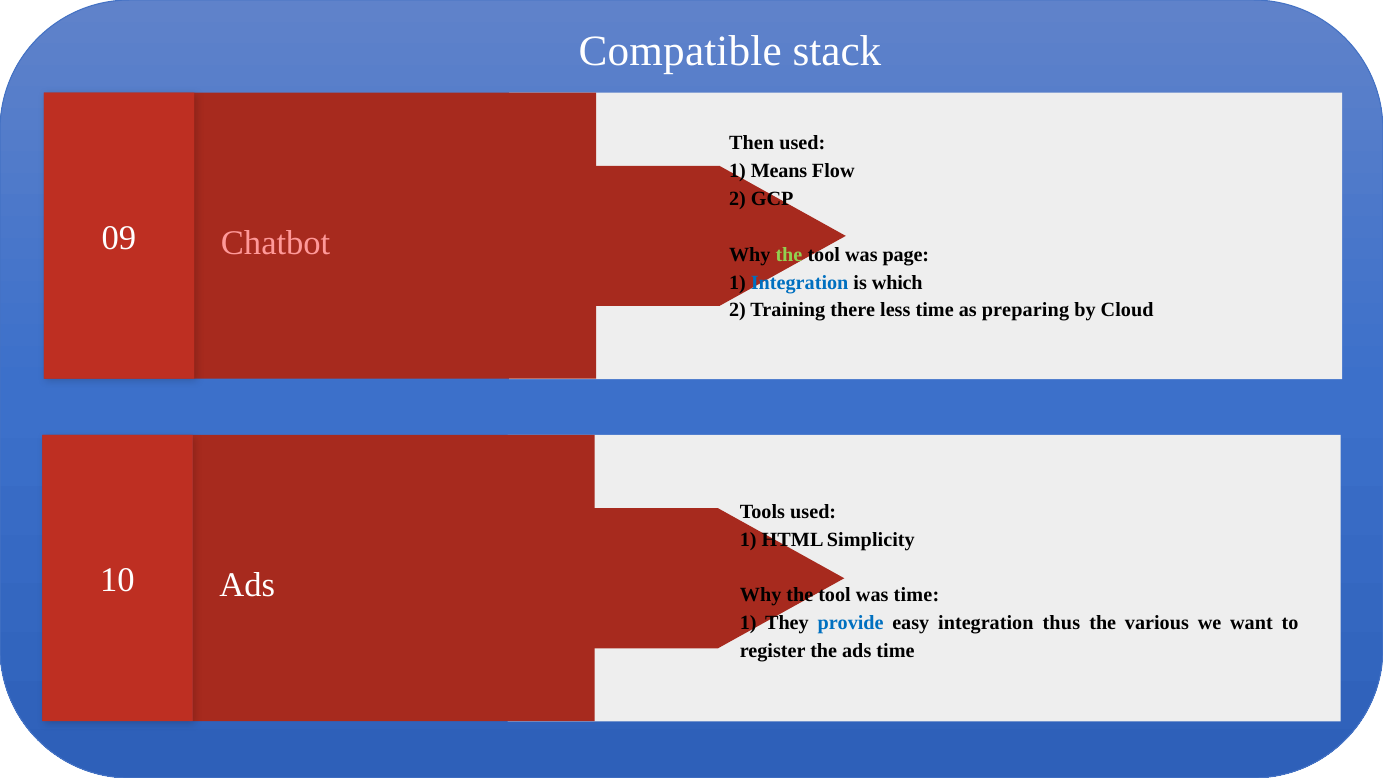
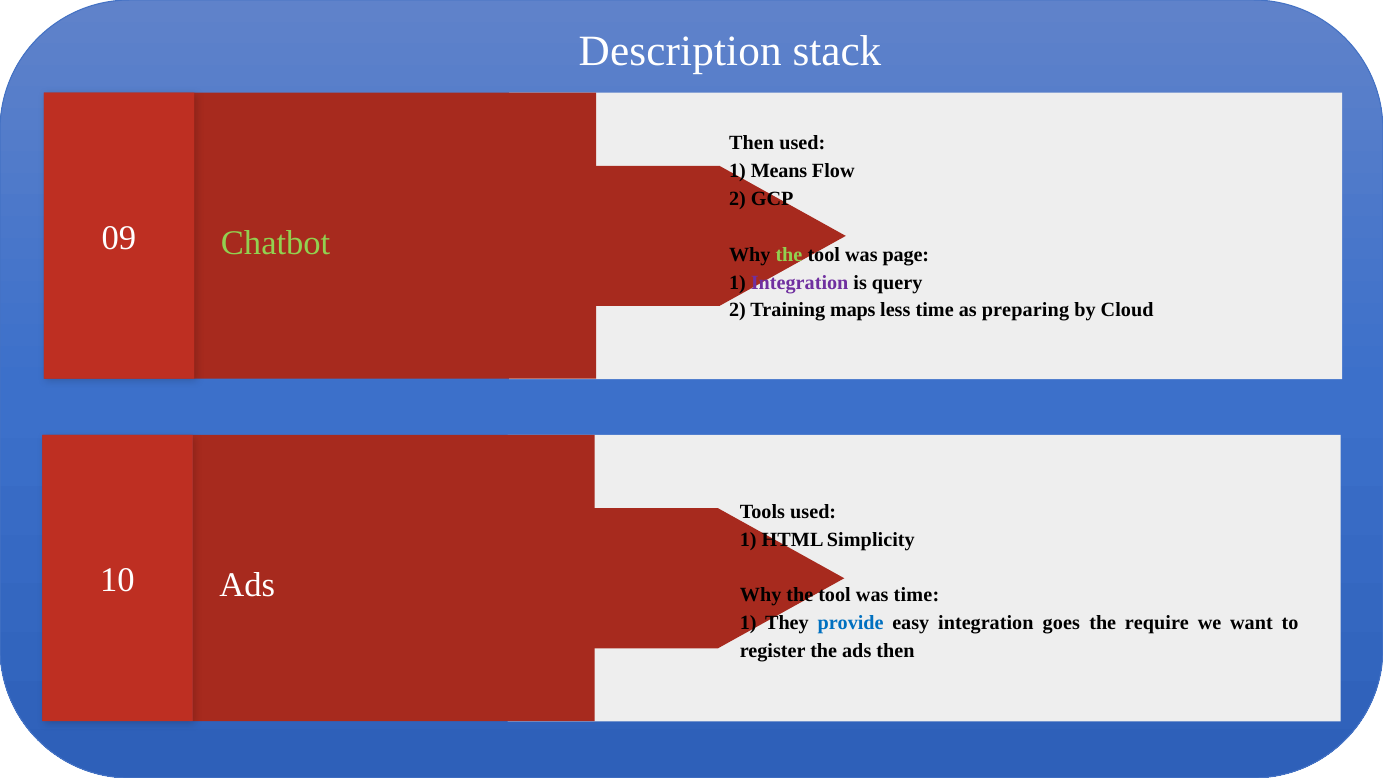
Compatible: Compatible -> Description
Chatbot colour: pink -> light green
Integration at (800, 282) colour: blue -> purple
which: which -> query
there: there -> maps
thus: thus -> goes
various: various -> require
ads time: time -> then
